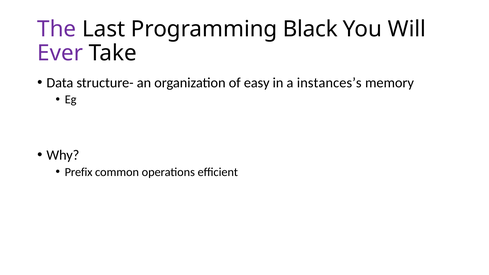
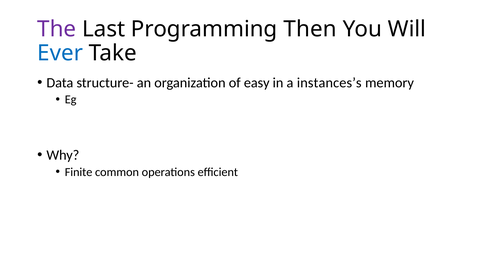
Black: Black -> Then
Ever colour: purple -> blue
Prefix: Prefix -> Finite
